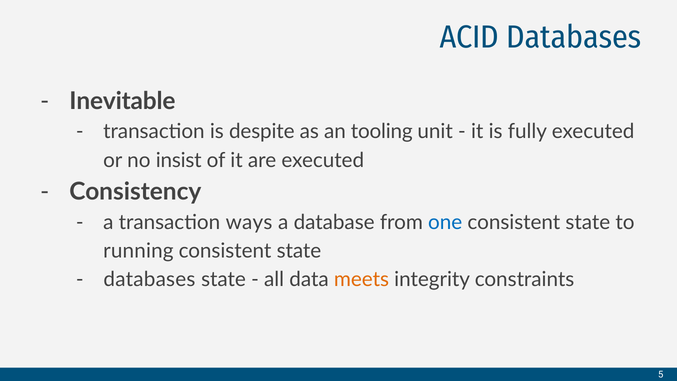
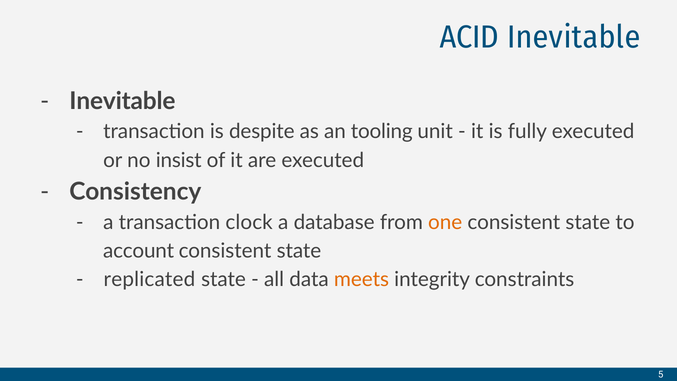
ACID Databases: Databases -> Inevitable
ways: ways -> clock
one colour: blue -> orange
running: running -> account
databases at (149, 279): databases -> replicated
